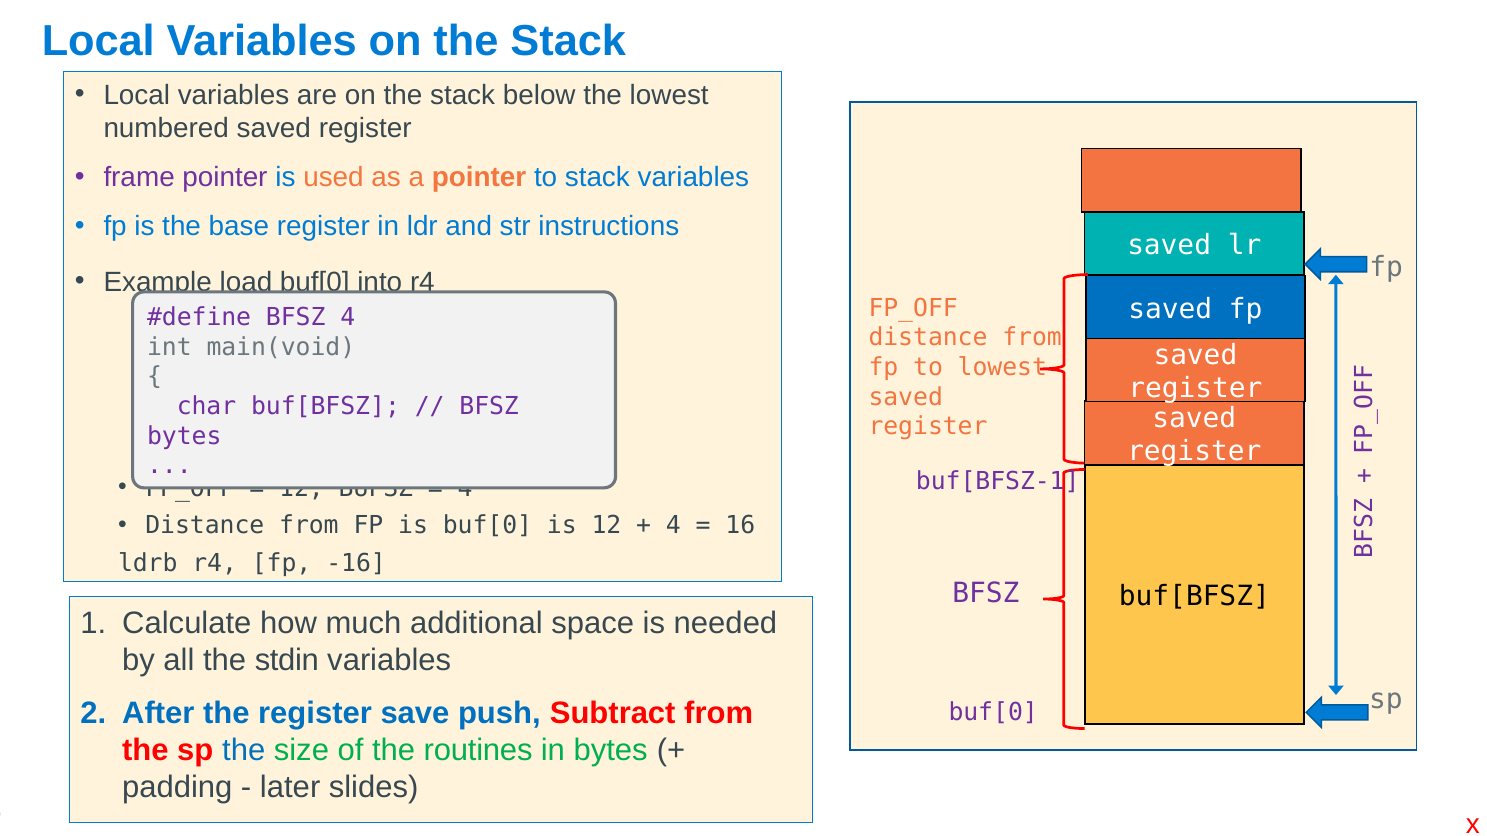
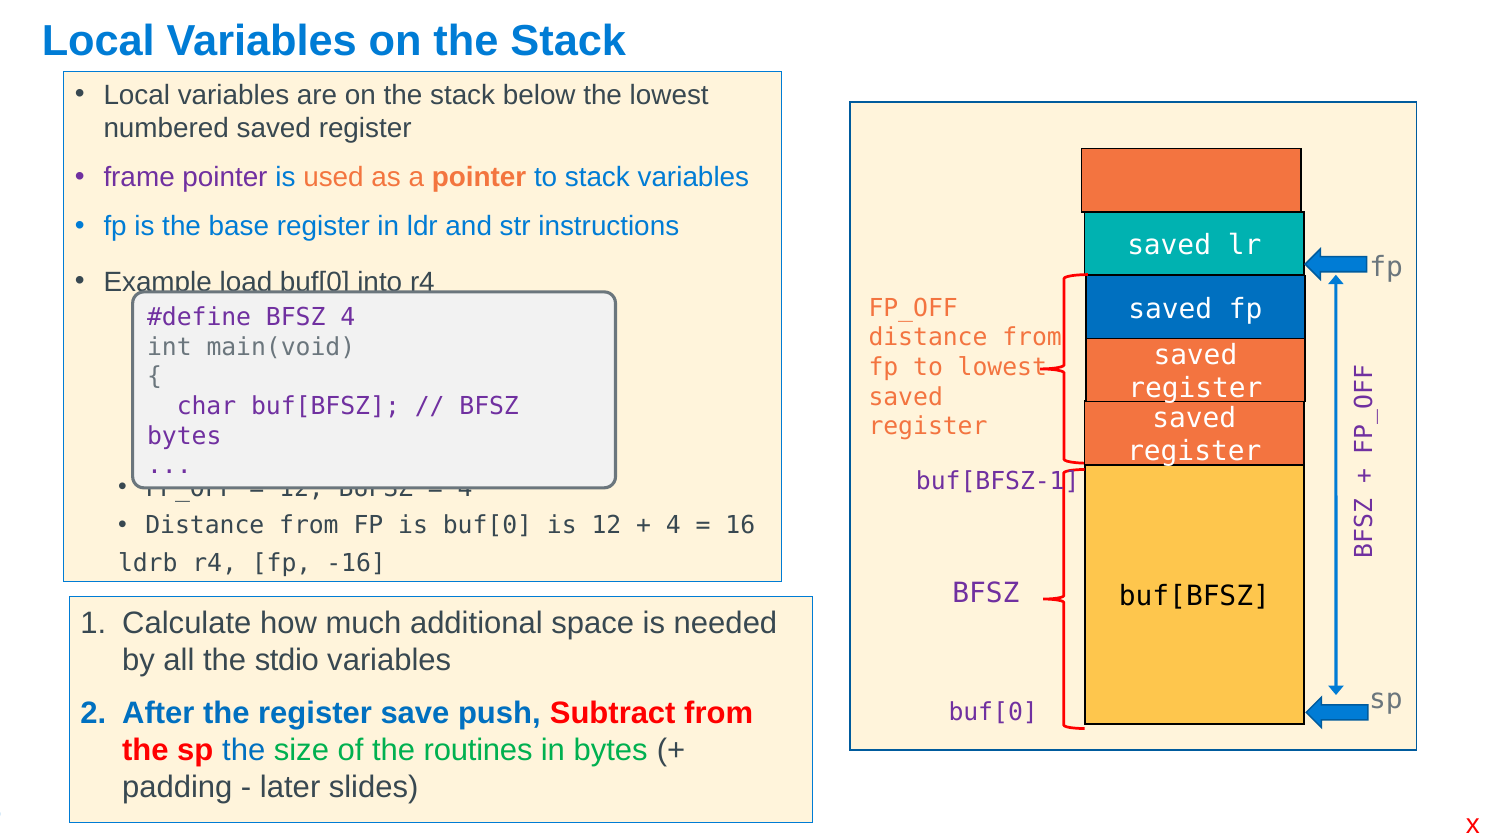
stdin: stdin -> stdio
